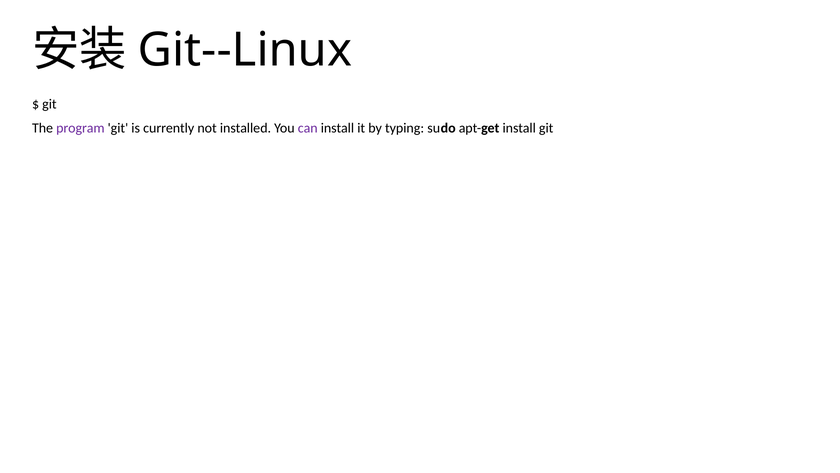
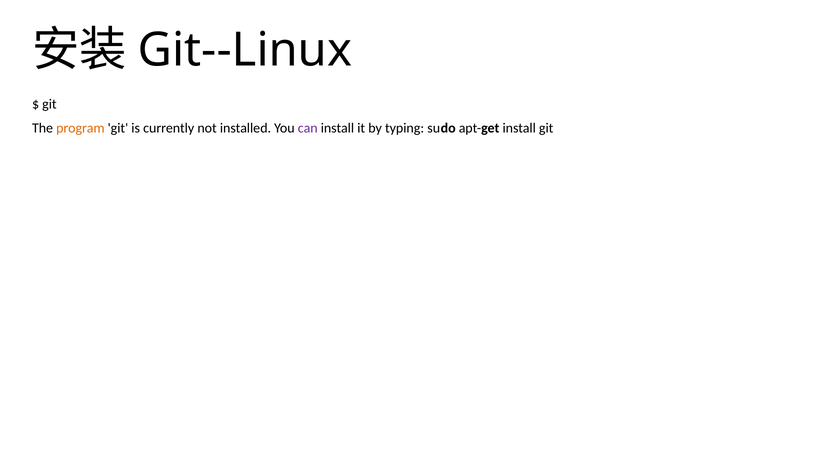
program colour: purple -> orange
